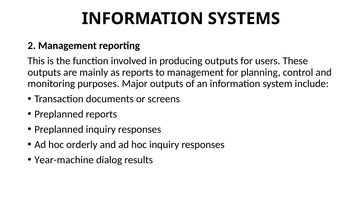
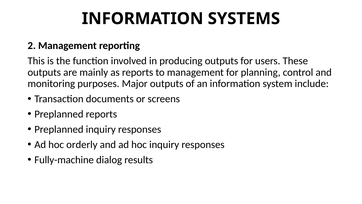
Year-machine: Year-machine -> Fully-machine
